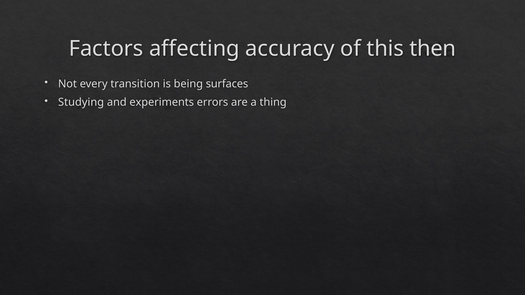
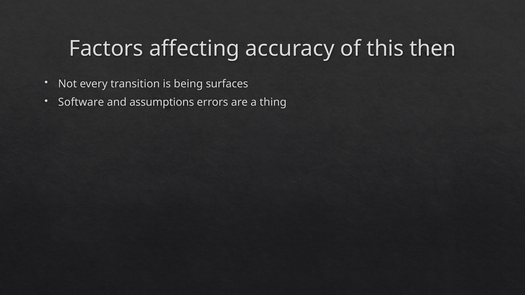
Studying: Studying -> Software
experiments: experiments -> assumptions
